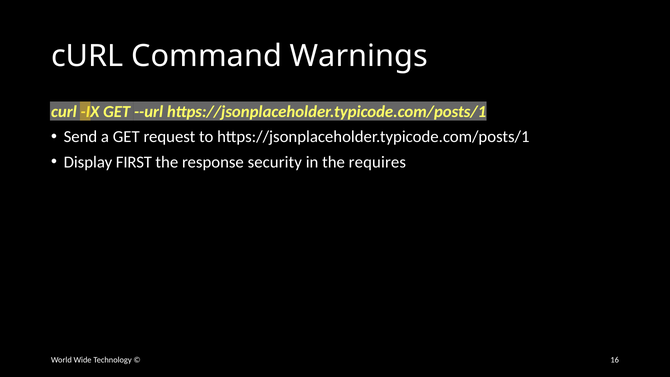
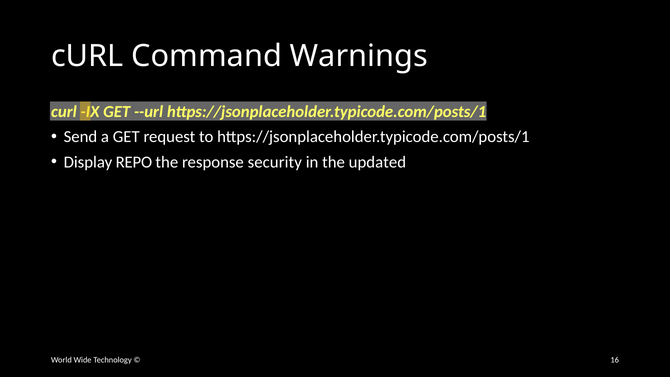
FIRST: FIRST -> REPO
requires: requires -> updated
